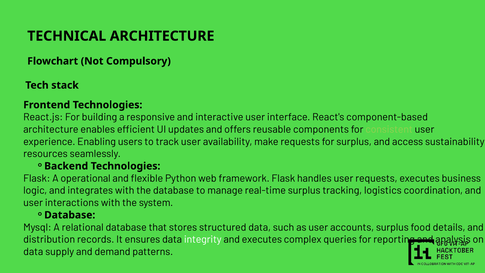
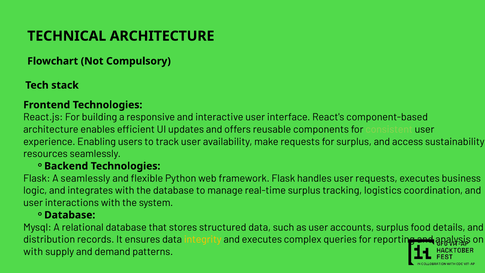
A operational: operational -> seamlessly
integrity colour: white -> yellow
data at (33, 252): data -> with
